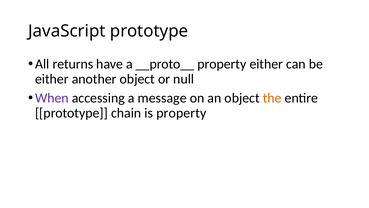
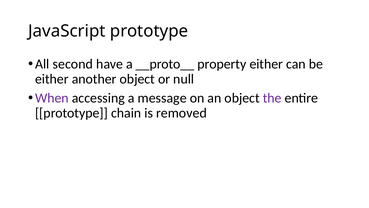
returns: returns -> second
the colour: orange -> purple
is property: property -> removed
